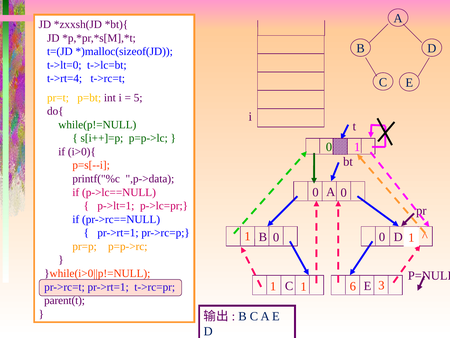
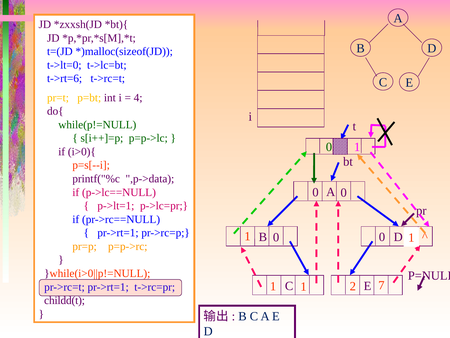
t->rt=4: t->rt=4 -> t->rt=6
5: 5 -> 4
6: 6 -> 2
3: 3 -> 7
parent(t: parent(t -> childd(t
